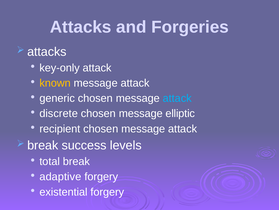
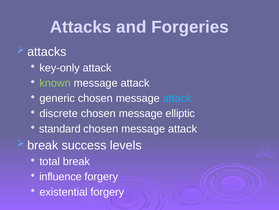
known colour: yellow -> light green
recipient: recipient -> standard
adaptive: adaptive -> influence
